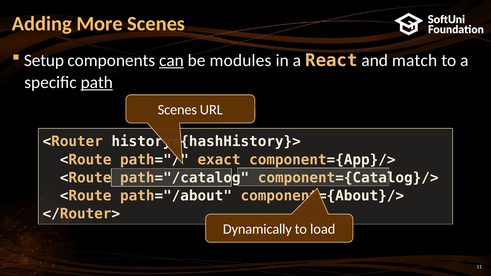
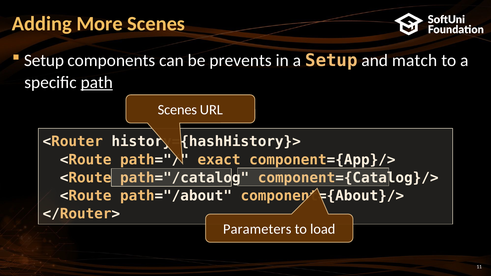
can underline: present -> none
modules: modules -> prevents
a React: React -> Setup
Dynamically: Dynamically -> Parameters
